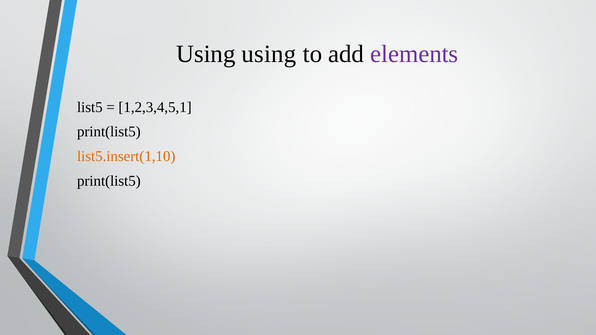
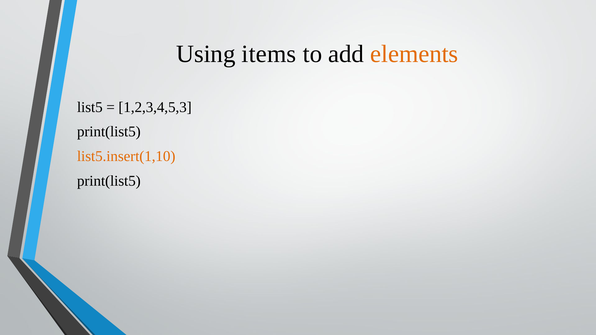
Using using: using -> items
elements colour: purple -> orange
1,2,3,4,5,1: 1,2,3,4,5,1 -> 1,2,3,4,5,3
